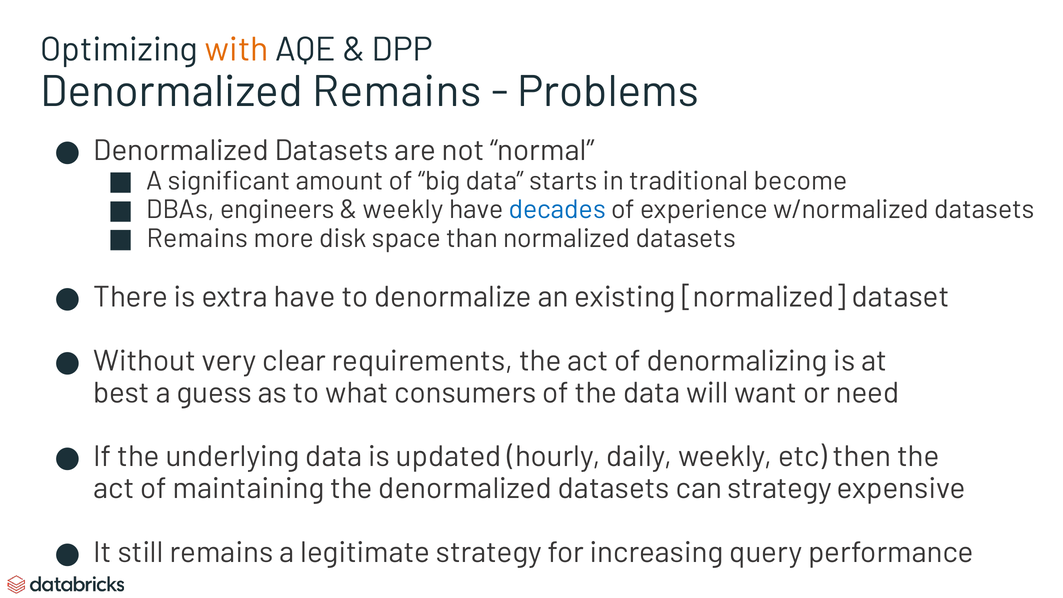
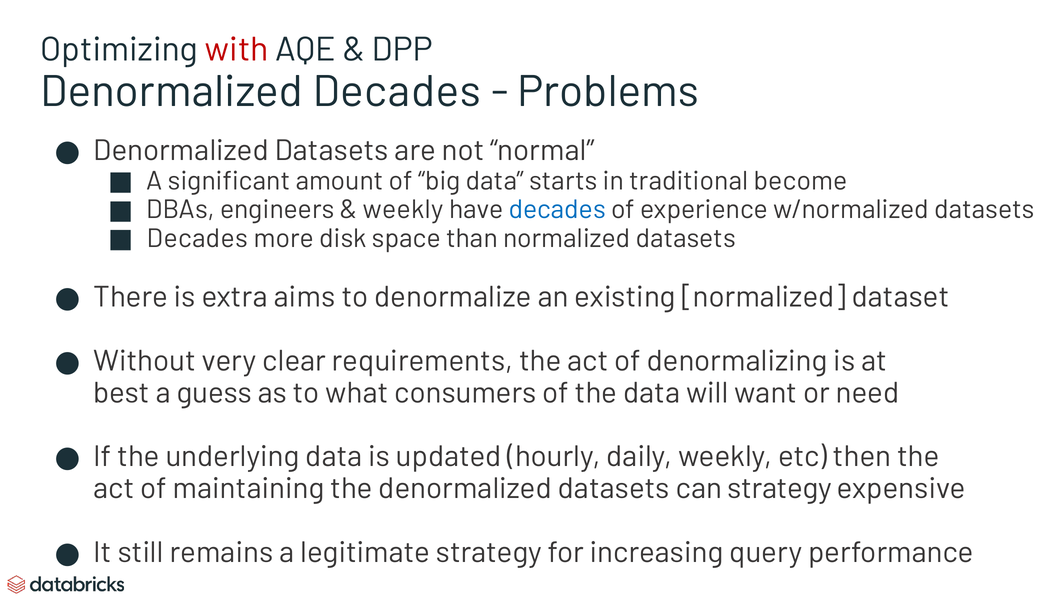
with colour: orange -> red
Denormalized Remains: Remains -> Decades
Remains at (197, 238): Remains -> Decades
extra have: have -> aims
